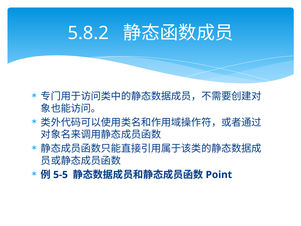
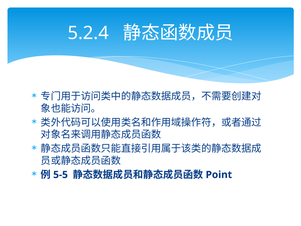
5.8.2: 5.8.2 -> 5.2.4
